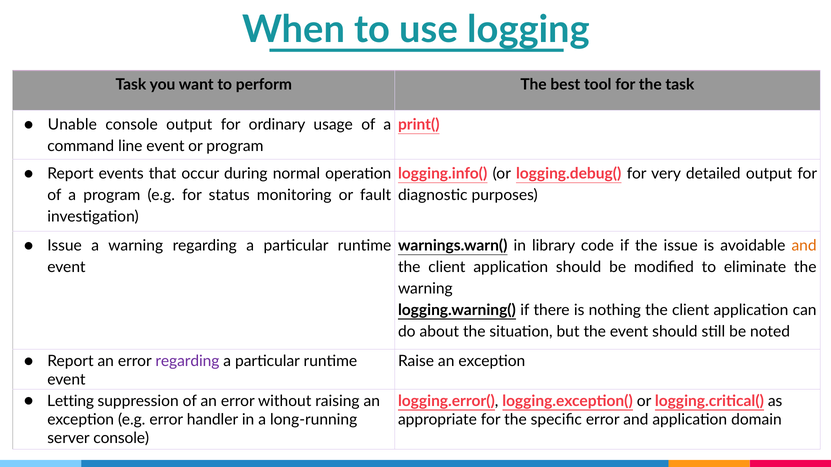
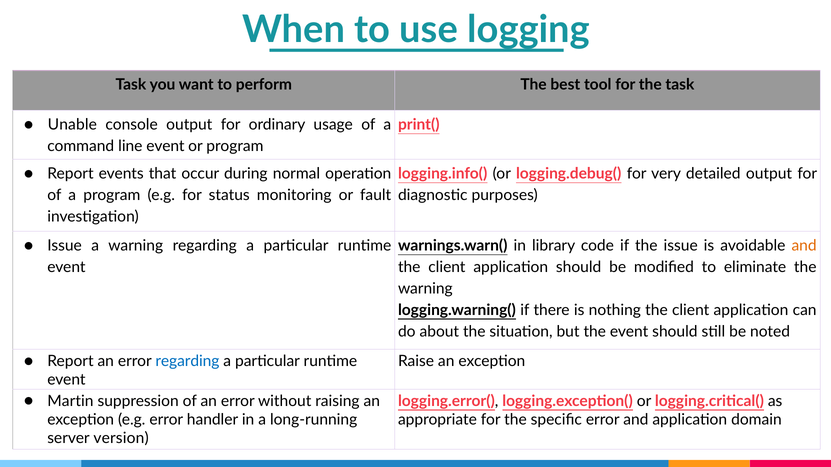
regarding at (187, 361) colour: purple -> blue
Letting: Letting -> Martin
server console: console -> version
